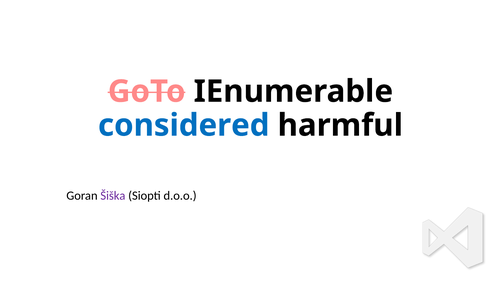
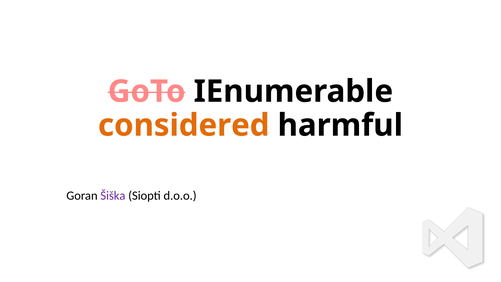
considered colour: blue -> orange
